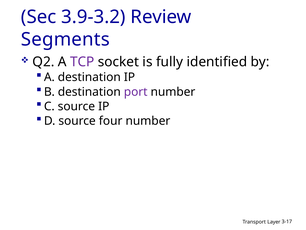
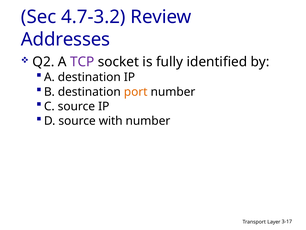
3.9-3.2: 3.9-3.2 -> 4.7-3.2
Segments: Segments -> Addresses
port colour: purple -> orange
four: four -> with
